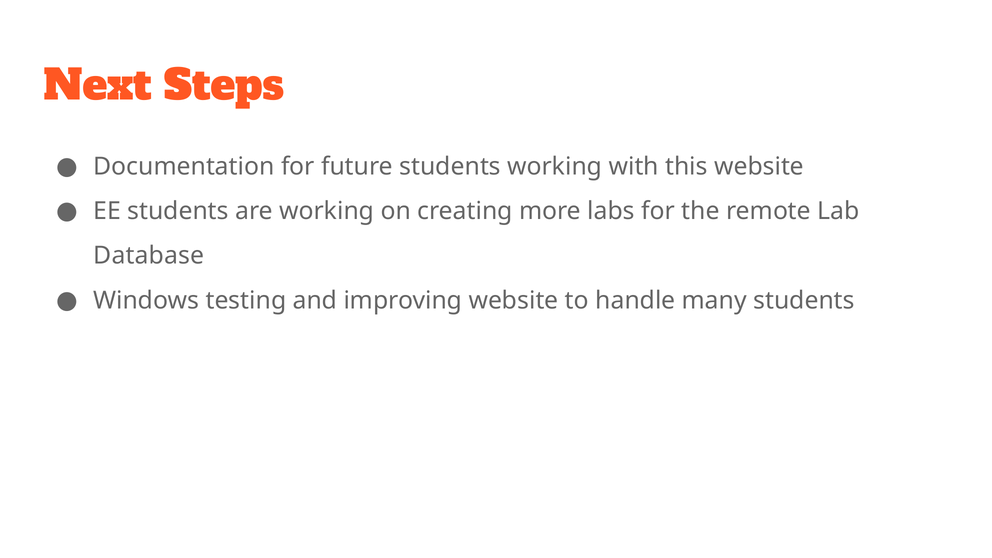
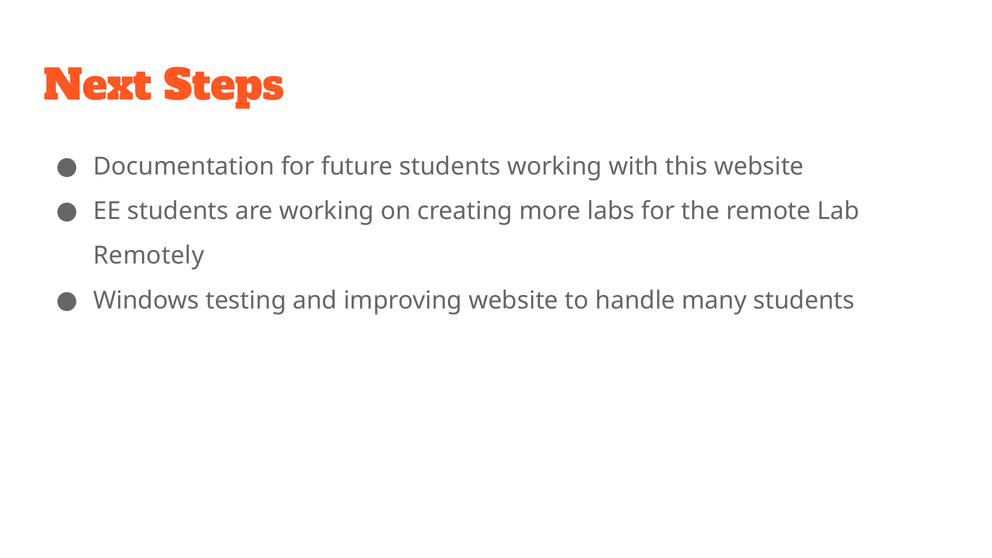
Database: Database -> Remotely
